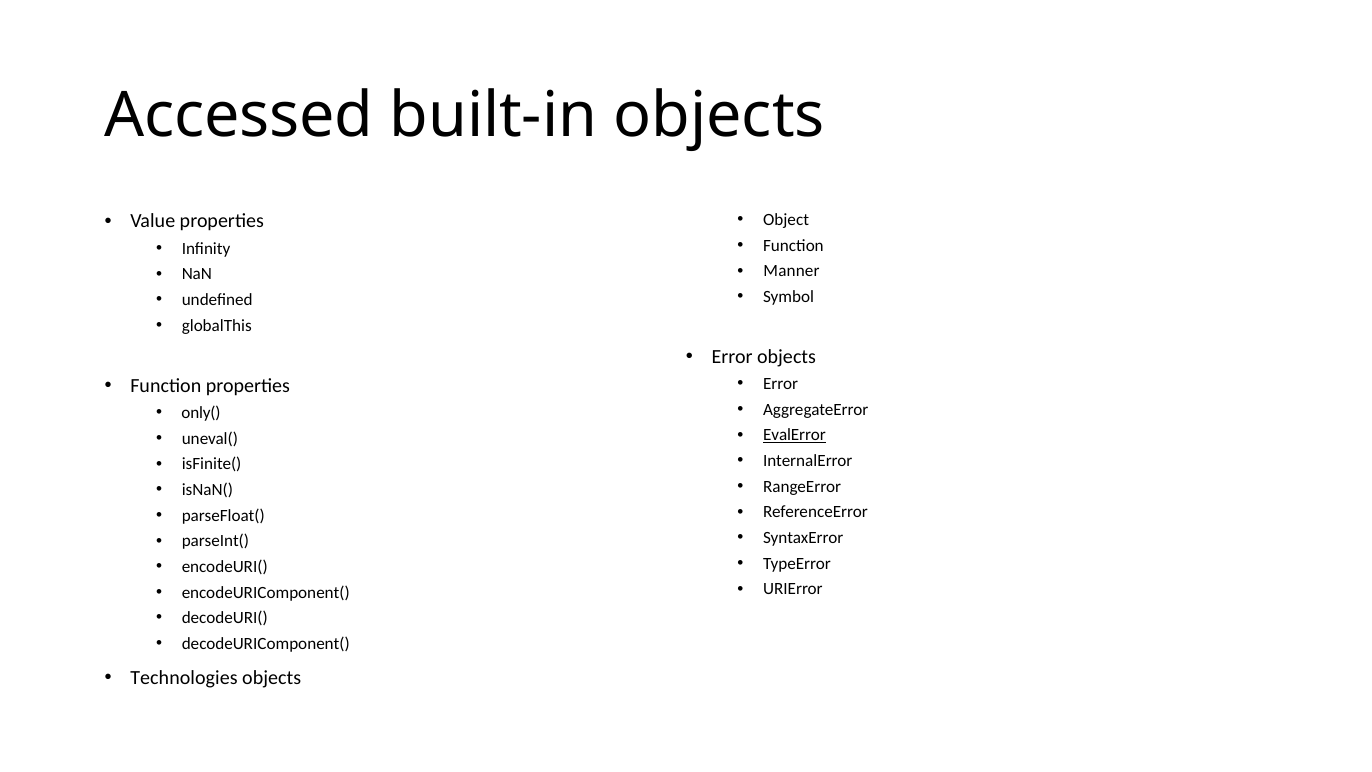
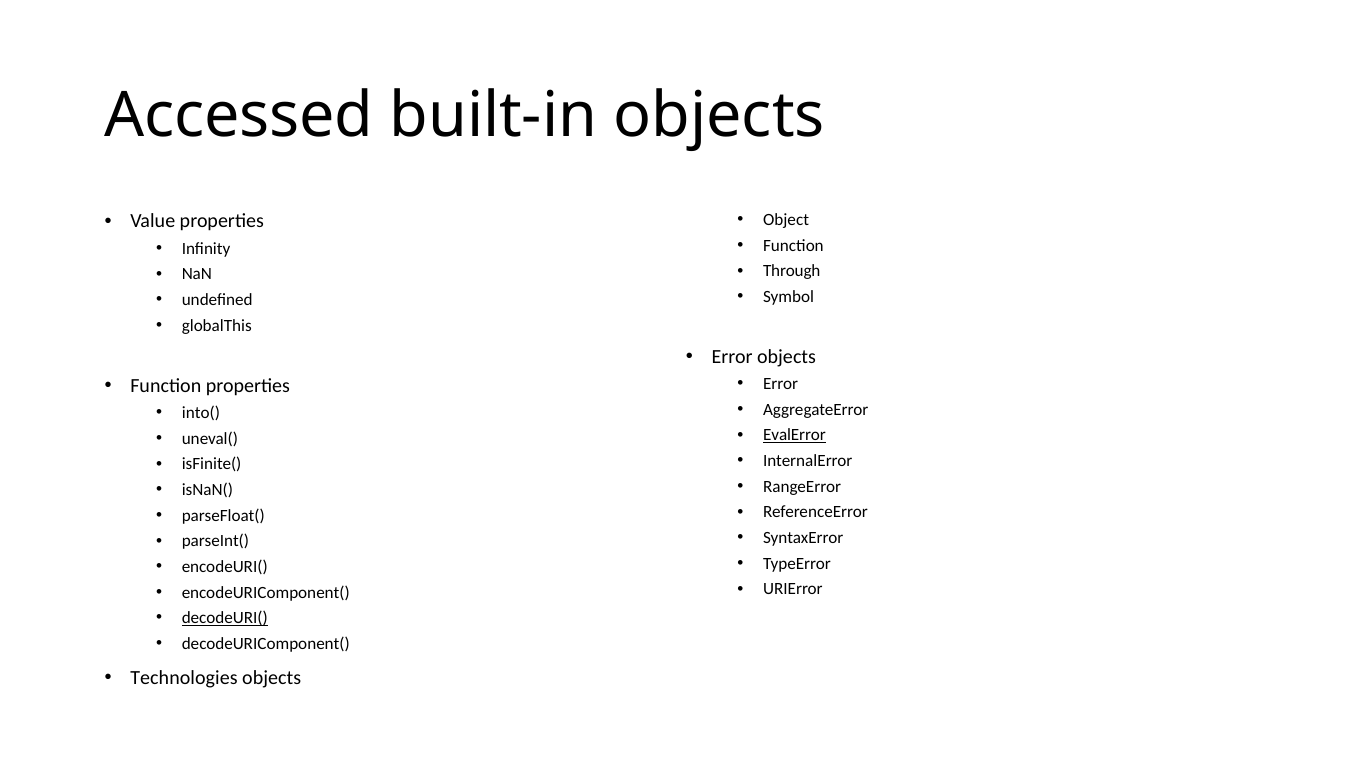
Manner: Manner -> Through
only(: only( -> into(
decodeURI( underline: none -> present
